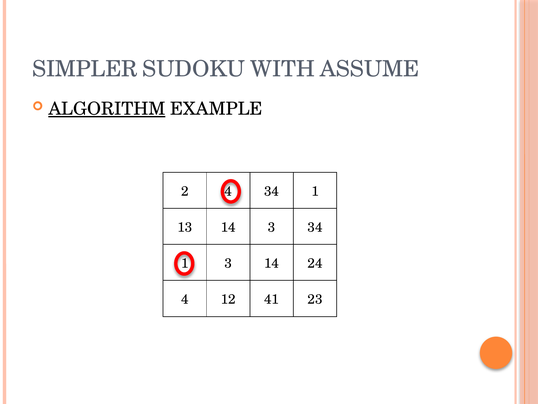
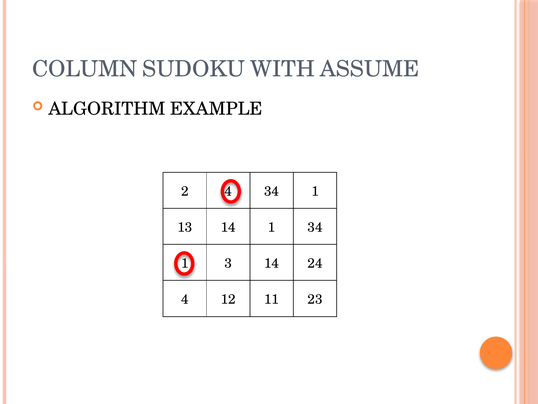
SIMPLER: SIMPLER -> COLUMN
ALGORITHM underline: present -> none
14 3: 3 -> 1
41: 41 -> 11
